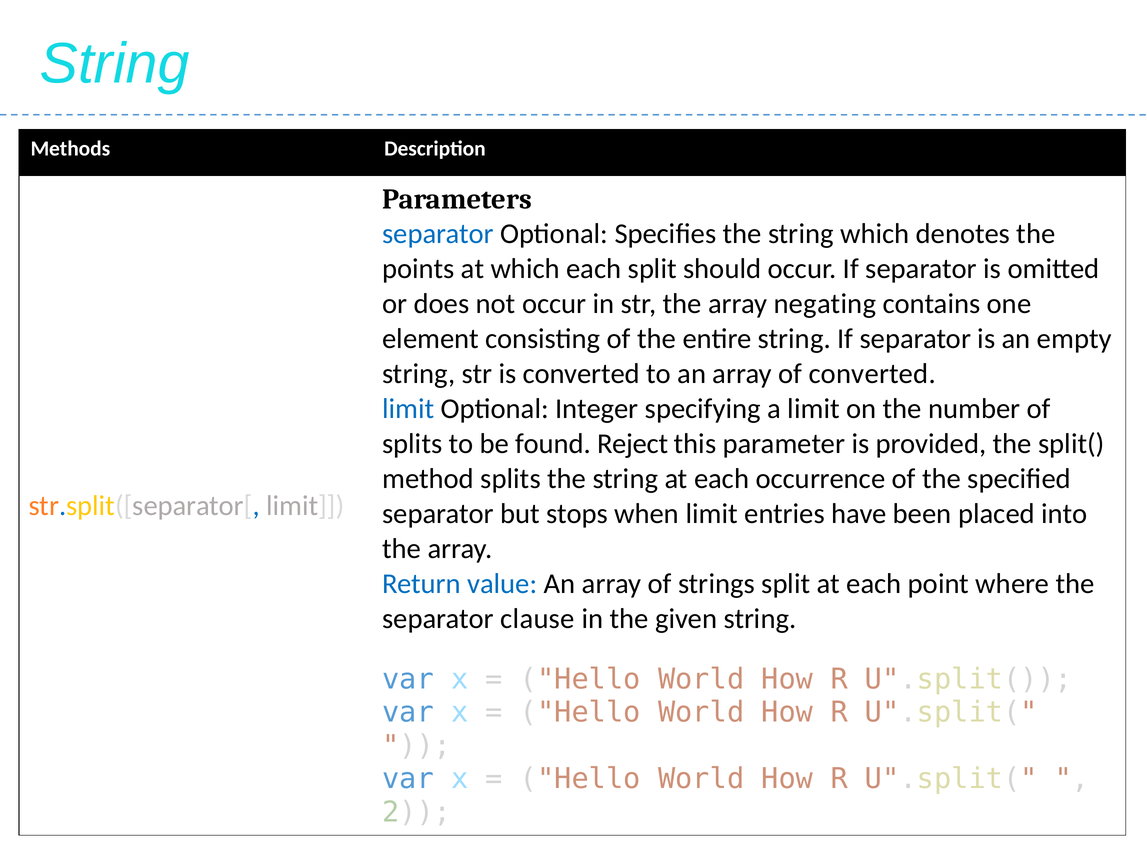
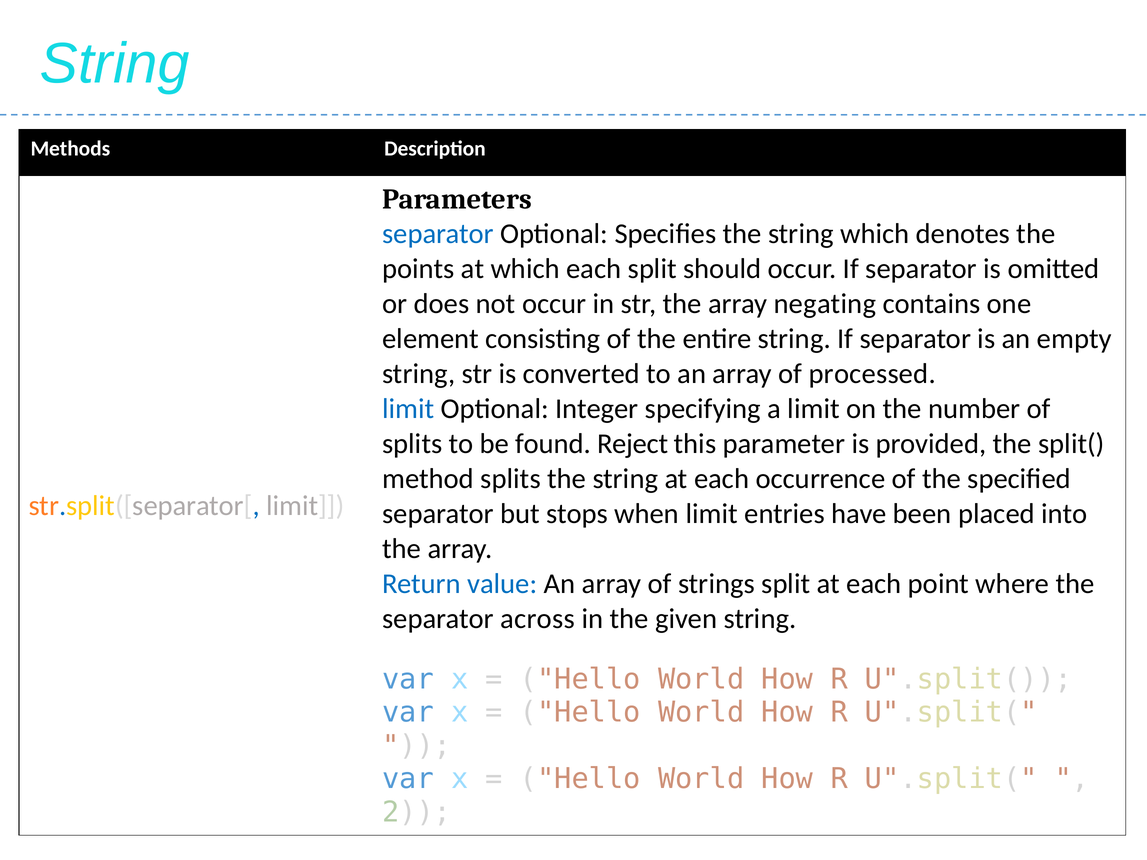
of converted: converted -> processed
clause: clause -> across
